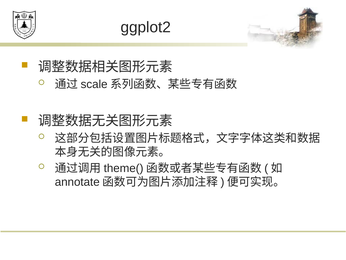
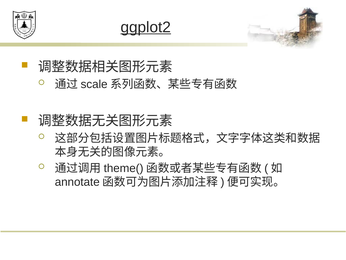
ggplot2 underline: none -> present
